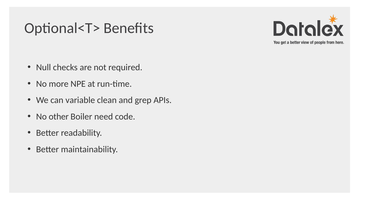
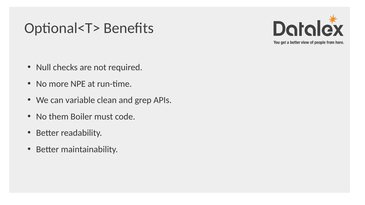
other: other -> them
need: need -> must
